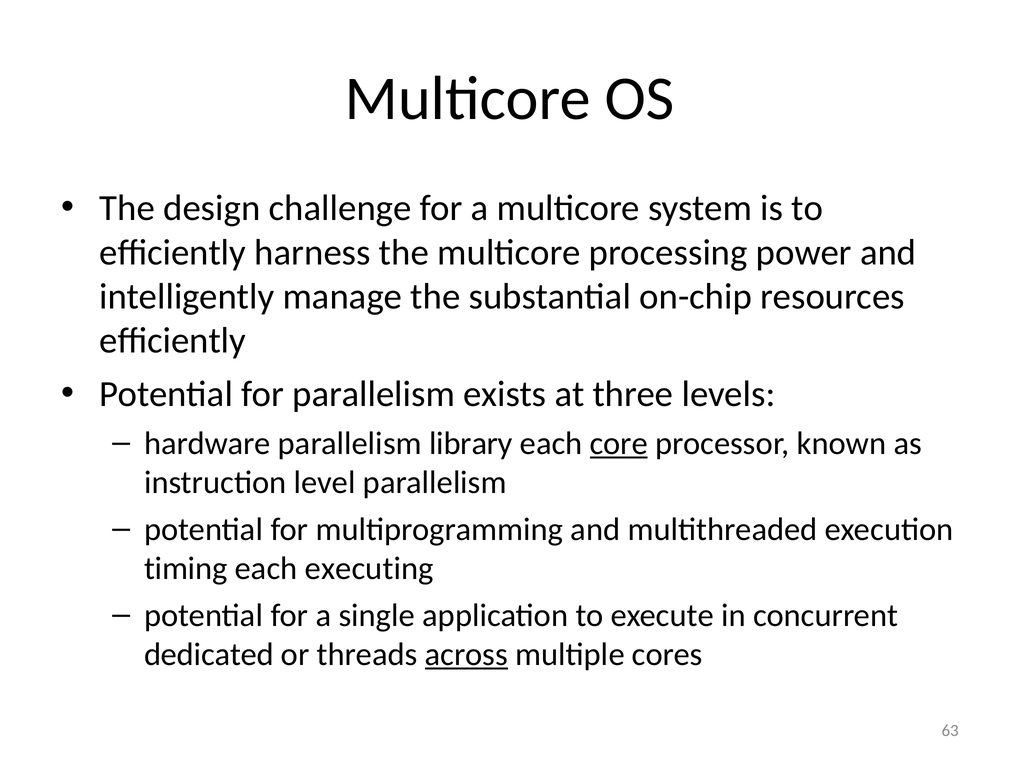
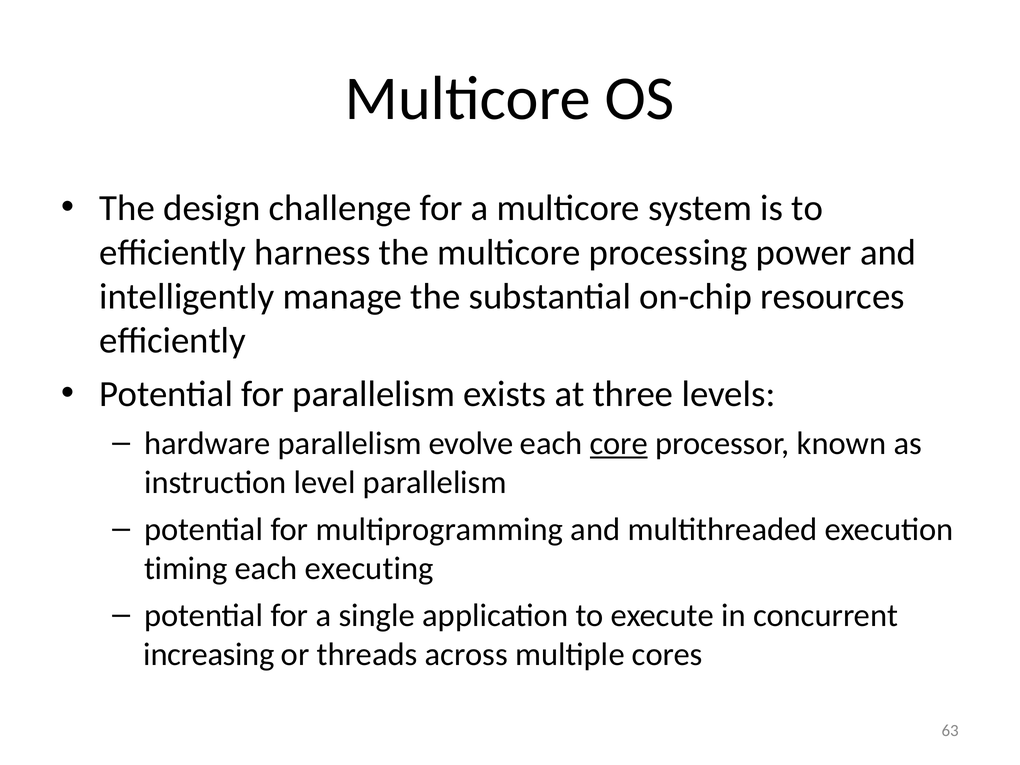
library: library -> evolve
dedicated: dedicated -> increasing
across underline: present -> none
